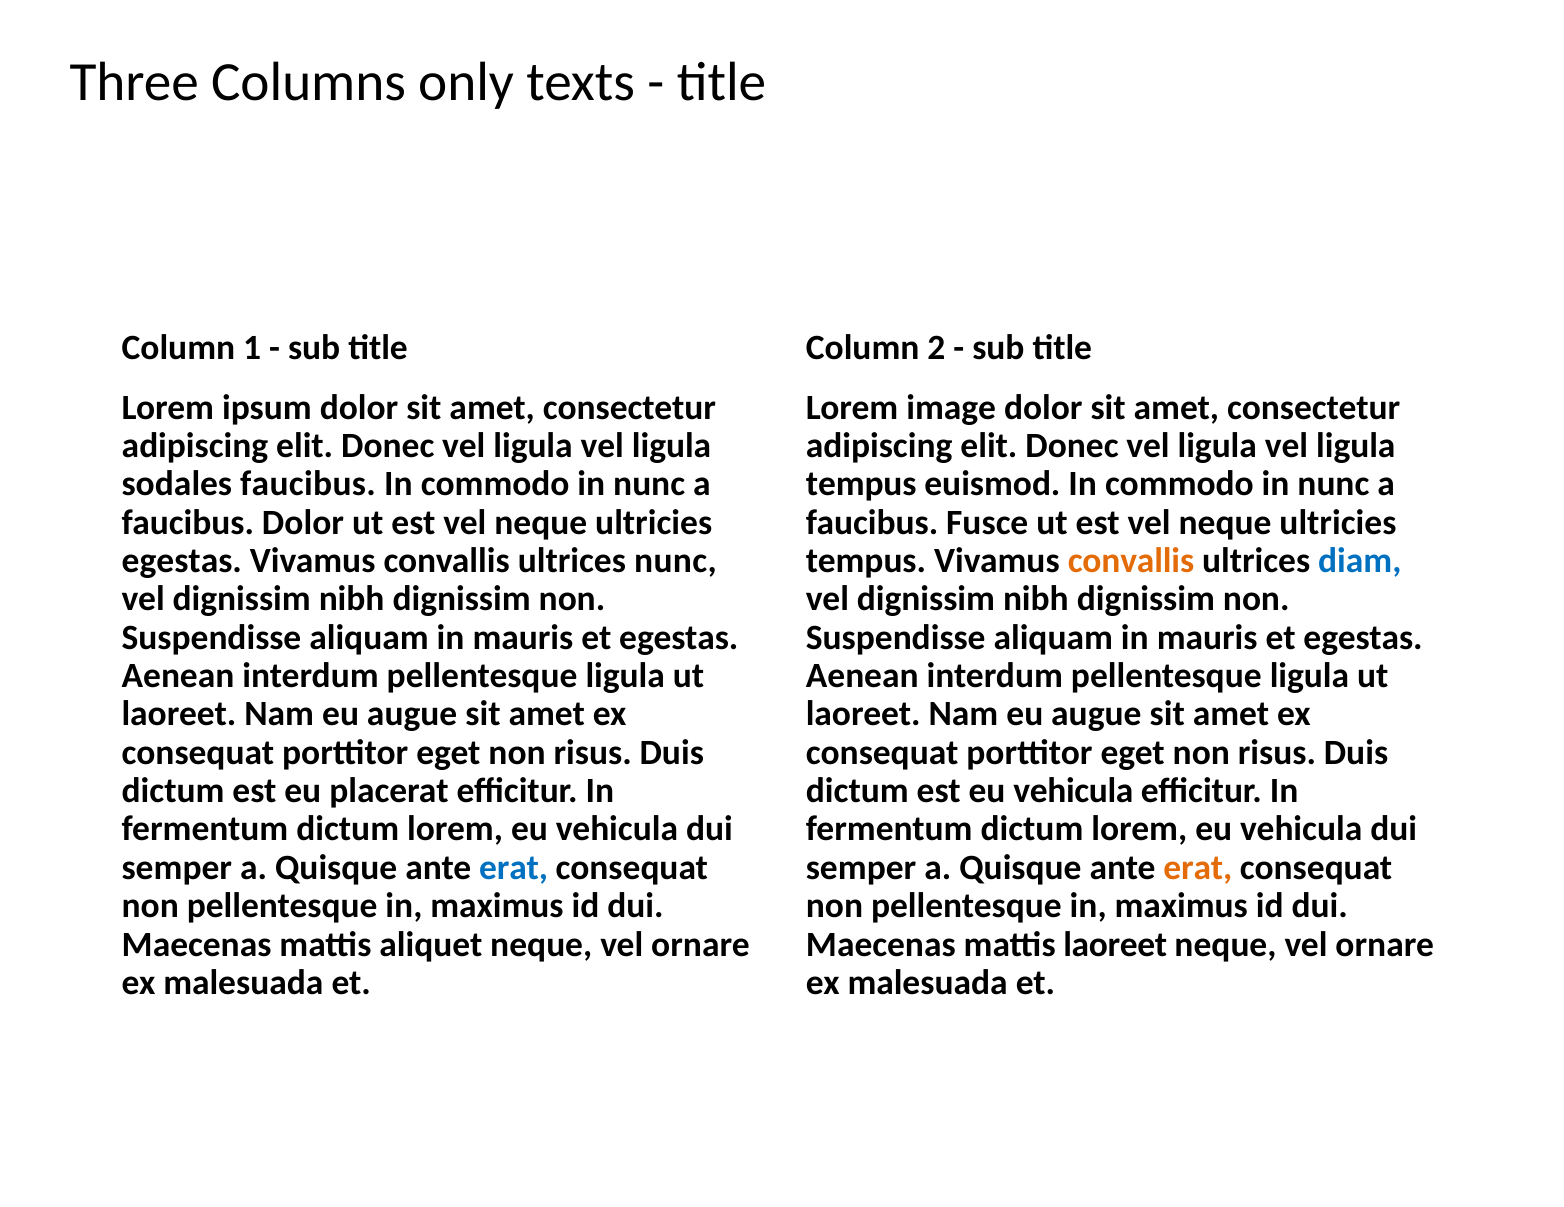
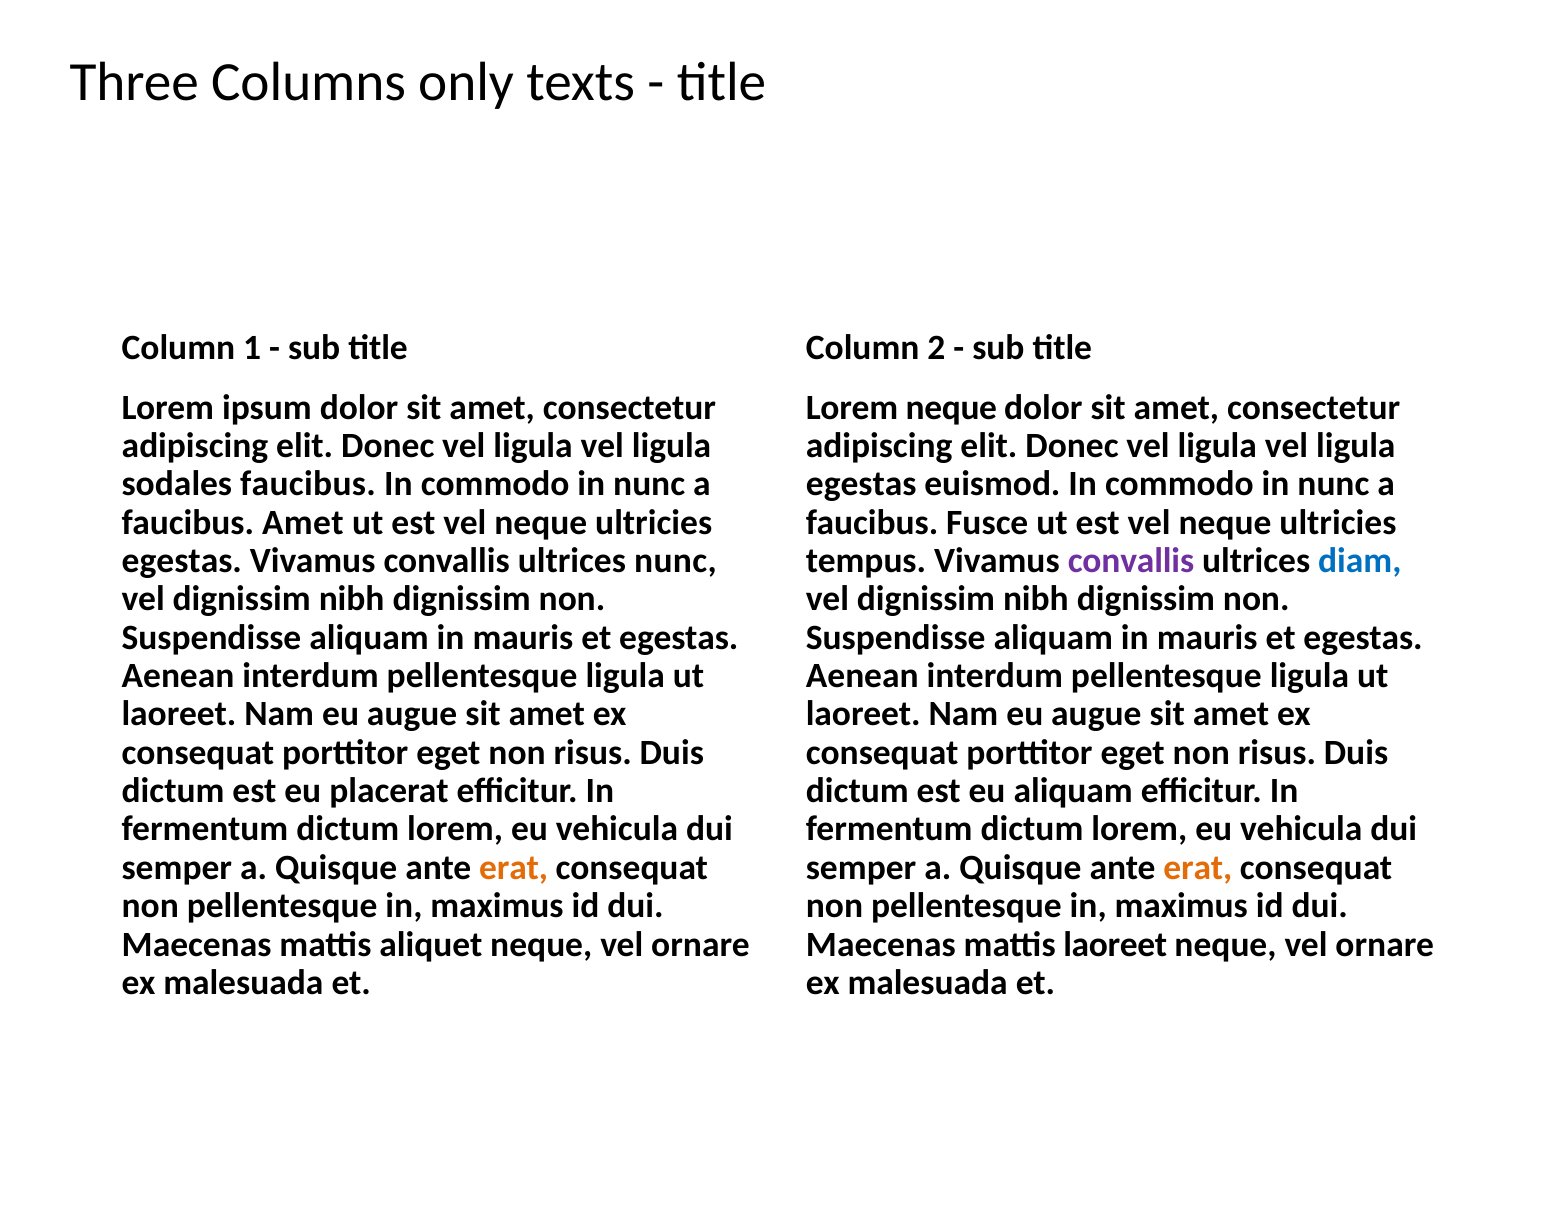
Lorem image: image -> neque
tempus at (861, 484): tempus -> egestas
faucibus Dolor: Dolor -> Amet
convallis at (1131, 561) colour: orange -> purple
est eu vehicula: vehicula -> aliquam
erat at (514, 868) colour: blue -> orange
